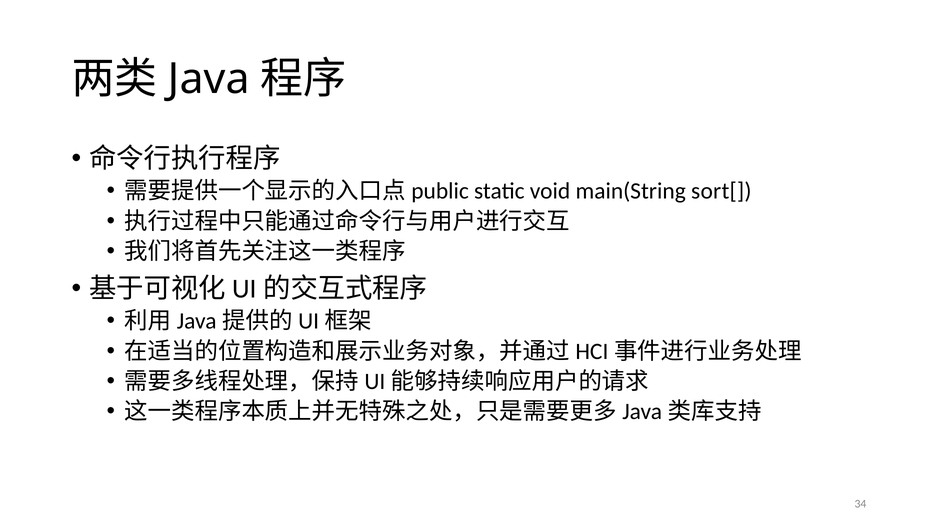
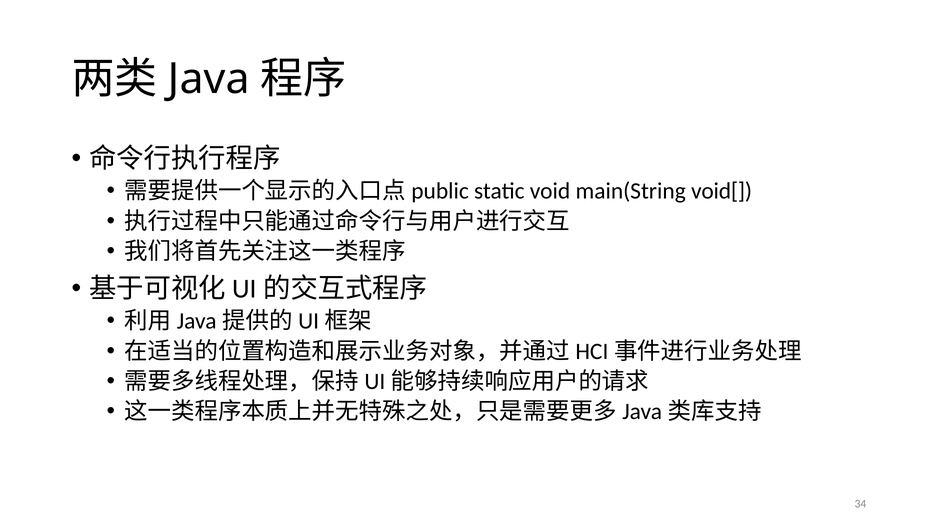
sort[: sort[ -> void[
